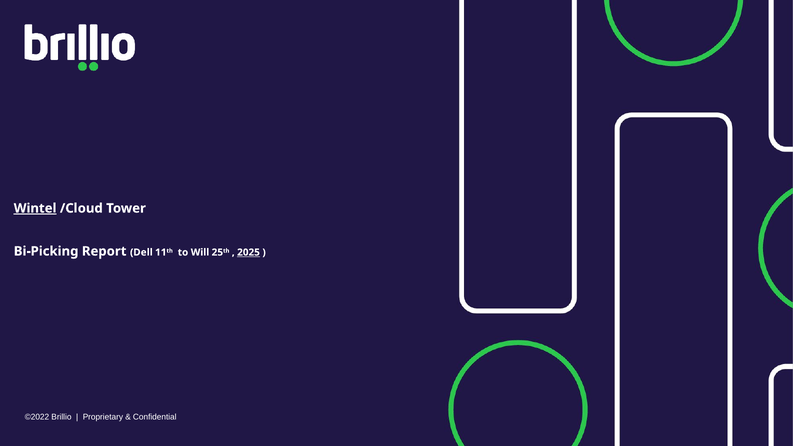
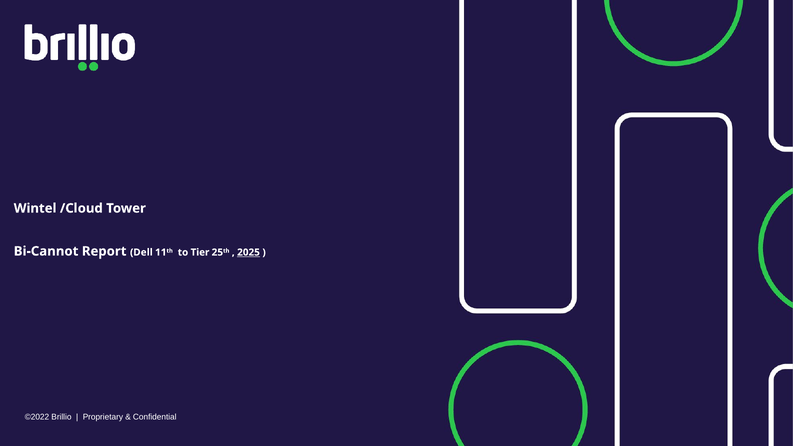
Wintel underline: present -> none
Bi-Picking: Bi-Picking -> Bi-Cannot
Will: Will -> Tier
